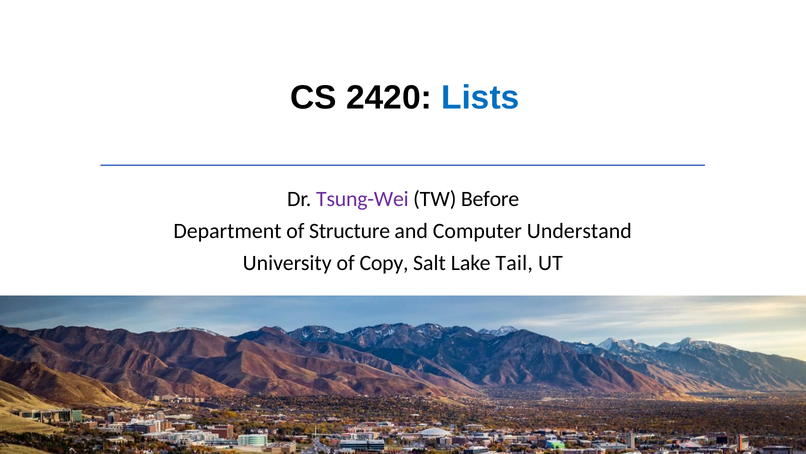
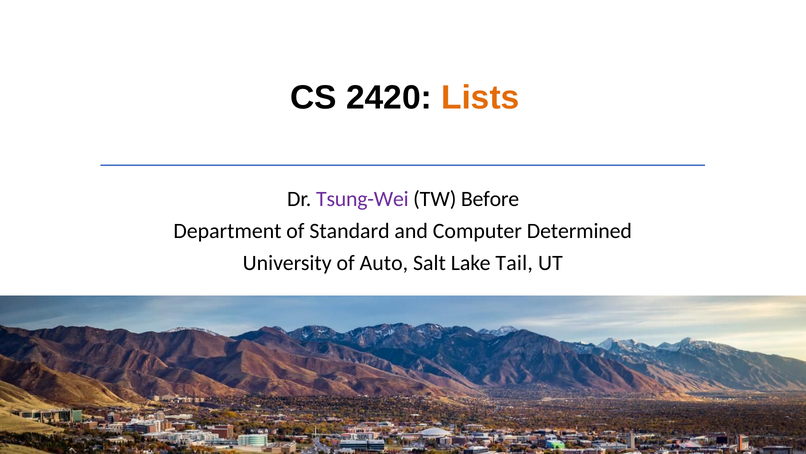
Lists colour: blue -> orange
Structure: Structure -> Standard
Understand: Understand -> Determined
Copy: Copy -> Auto
